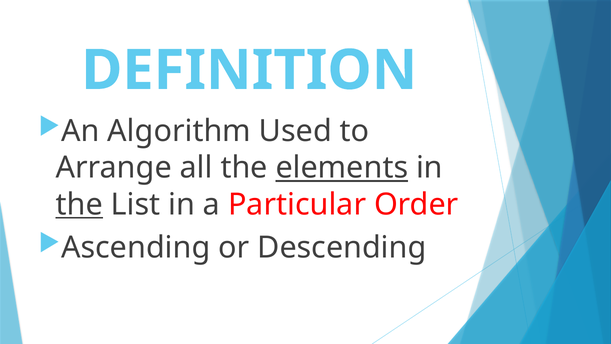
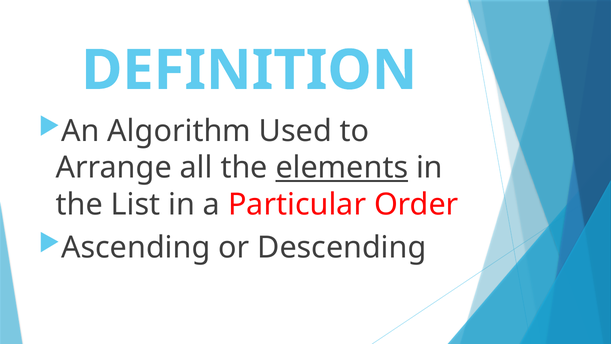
the at (79, 204) underline: present -> none
